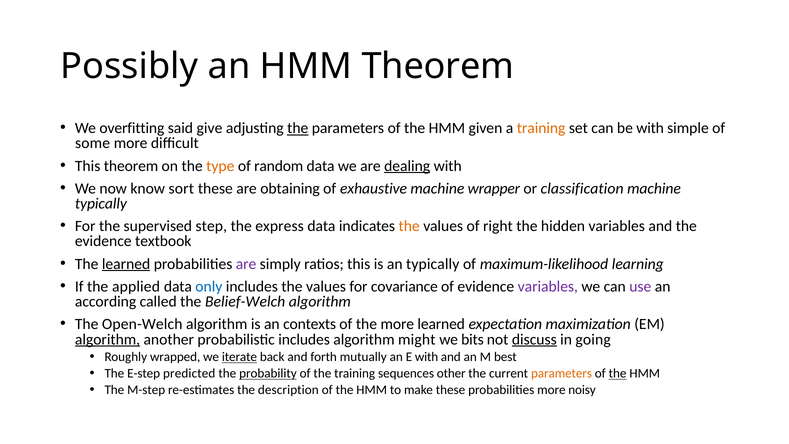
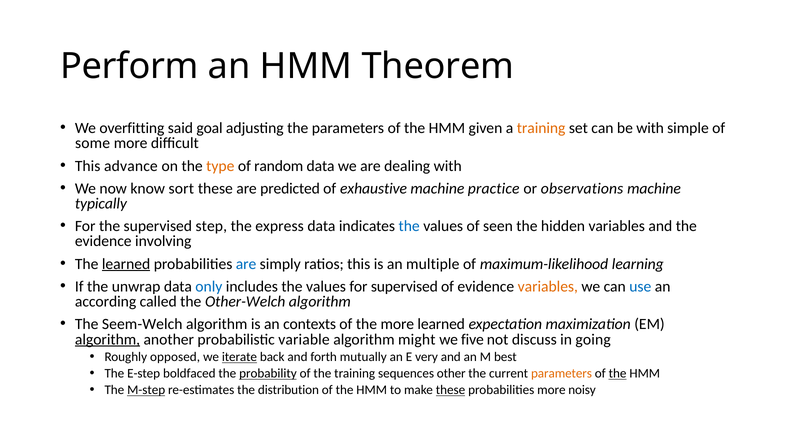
Possibly: Possibly -> Perform
give: give -> goal
the at (298, 128) underline: present -> none
This theorem: theorem -> advance
dealing underline: present -> none
obtaining: obtaining -> predicted
wrapper: wrapper -> practice
classification: classification -> observations
the at (409, 226) colour: orange -> blue
right: right -> seen
textbook: textbook -> involving
are at (246, 264) colour: purple -> blue
an typically: typically -> multiple
applied: applied -> unwrap
for covariance: covariance -> supervised
variables at (548, 286) colour: purple -> orange
use colour: purple -> blue
Belief-Welch: Belief-Welch -> Other-Welch
Open-Welch: Open-Welch -> Seem-Welch
probabilistic includes: includes -> variable
bits: bits -> five
discuss underline: present -> none
wrapped: wrapped -> opposed
E with: with -> very
predicted: predicted -> boldfaced
M-step underline: none -> present
description: description -> distribution
these at (450, 390) underline: none -> present
